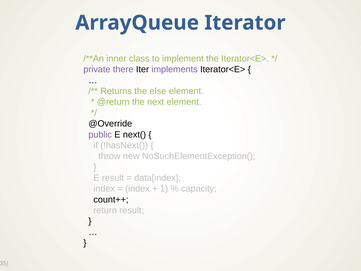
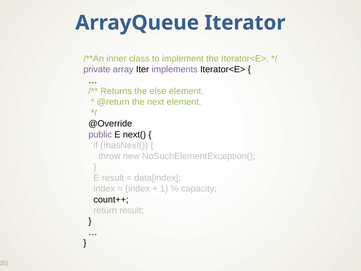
there: there -> array
